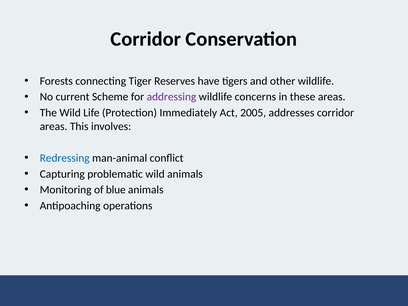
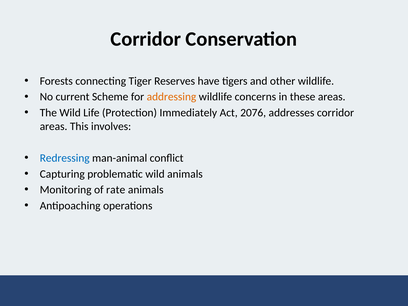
addressing colour: purple -> orange
2005: 2005 -> 2076
blue: blue -> rate
